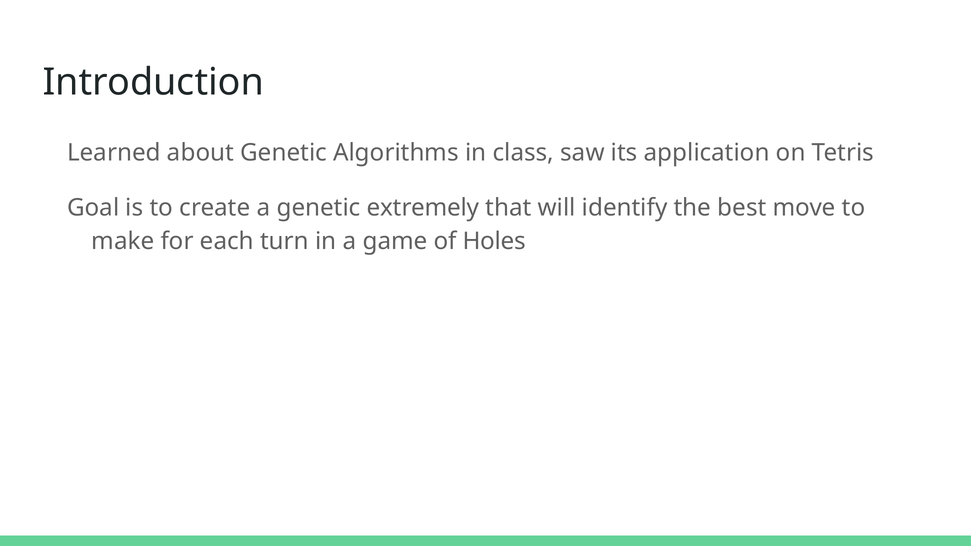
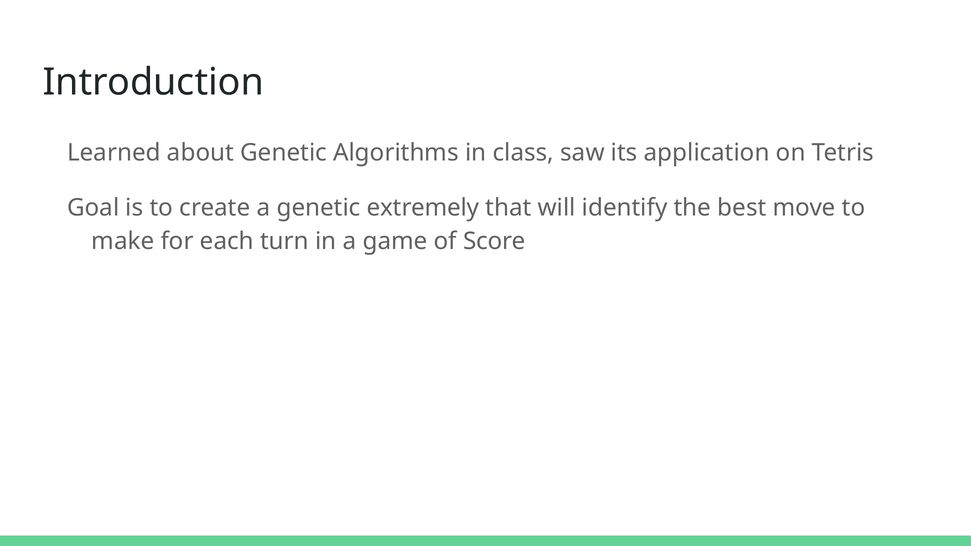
Holes: Holes -> Score
